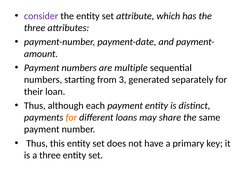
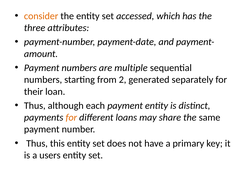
consider colour: purple -> orange
attribute: attribute -> accessed
3: 3 -> 2
a three: three -> users
